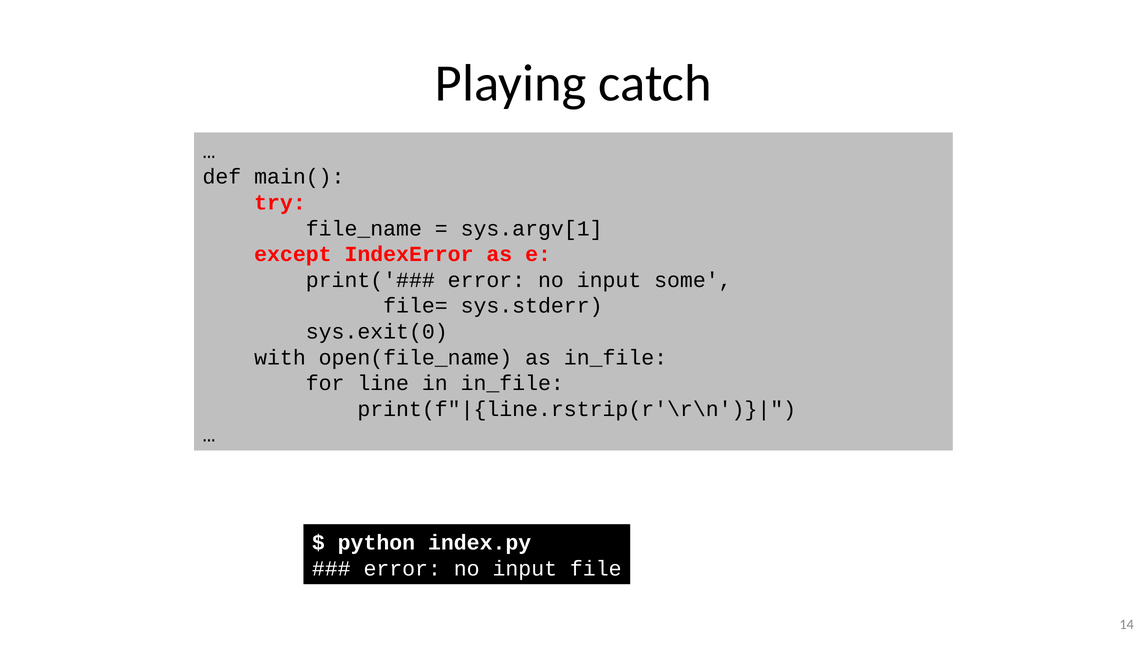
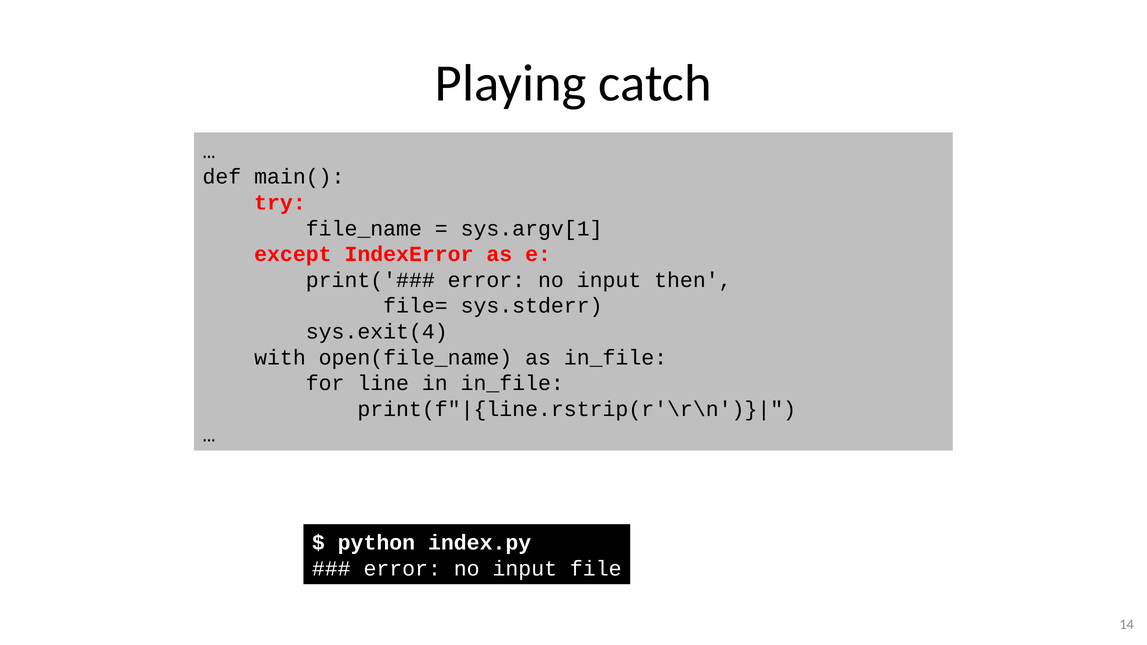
some: some -> then
sys.exit(0: sys.exit(0 -> sys.exit(4
